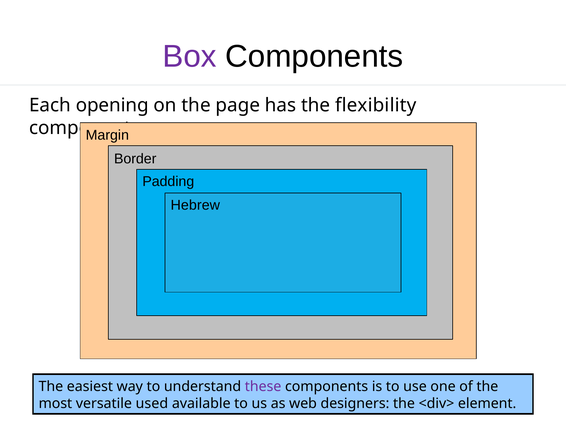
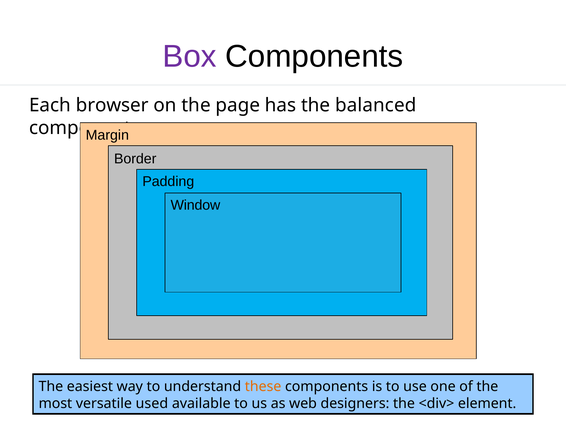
opening: opening -> browser
flexibility: flexibility -> balanced
Hebrew: Hebrew -> Window
these colour: purple -> orange
